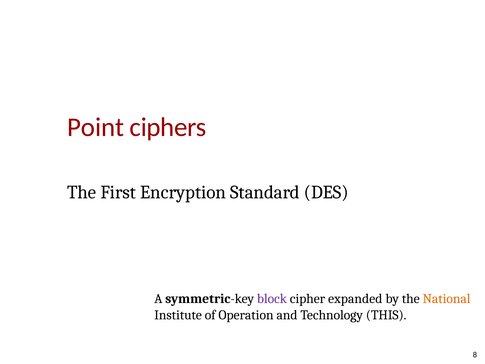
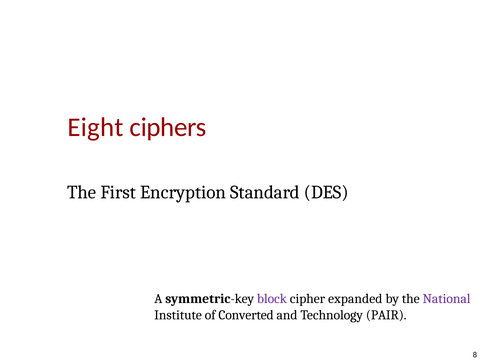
Point: Point -> Eight
National colour: orange -> purple
Operation: Operation -> Converted
THIS: THIS -> PAIR
